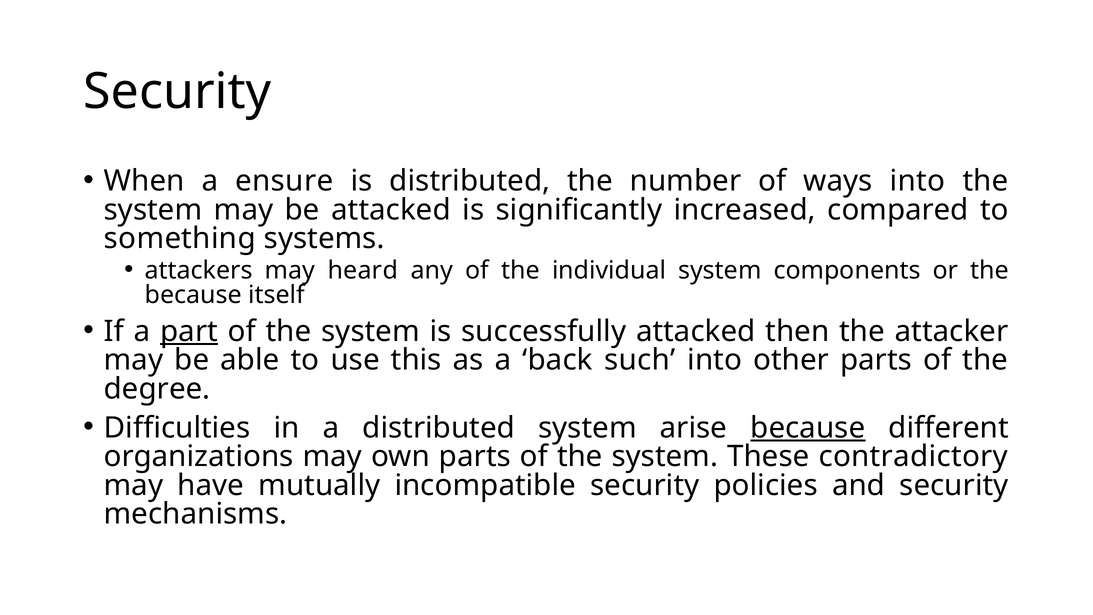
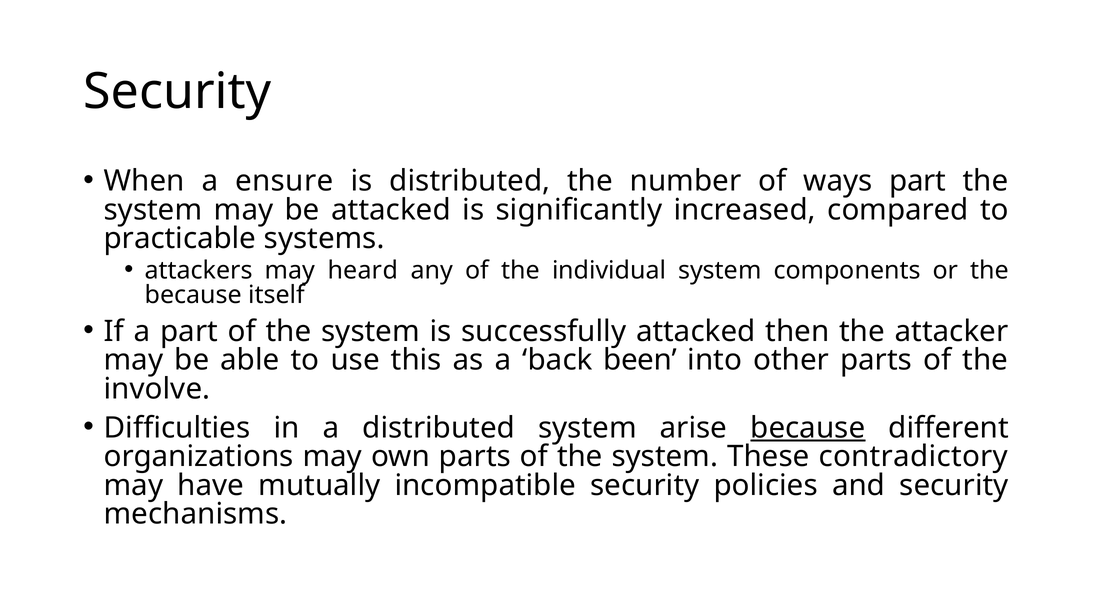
ways into: into -> part
something: something -> practicable
part at (189, 331) underline: present -> none
such: such -> been
degree: degree -> involve
